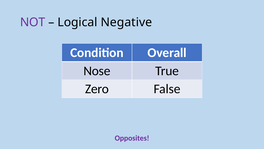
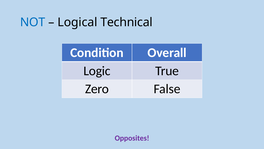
NOT colour: purple -> blue
Negative: Negative -> Technical
Nose: Nose -> Logic
